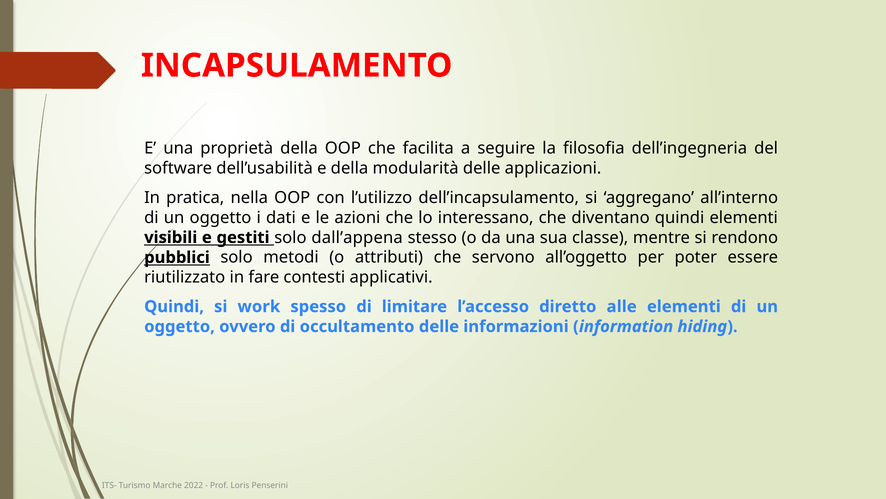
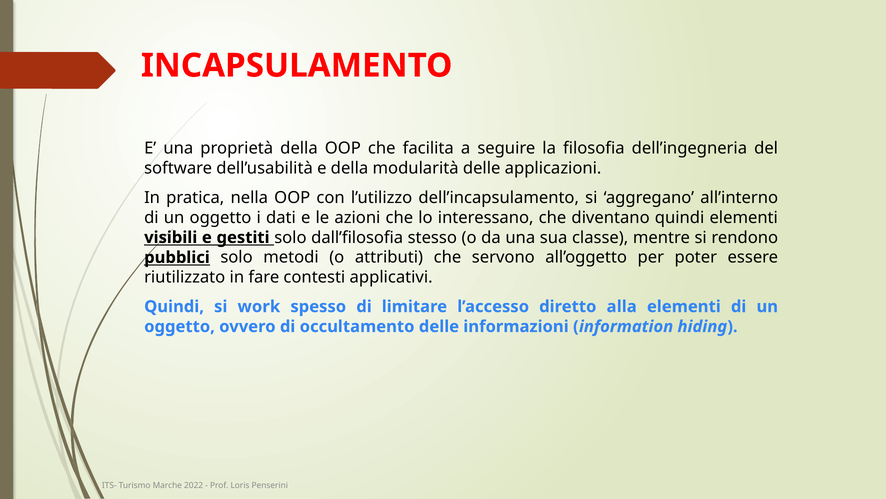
dall’appena: dall’appena -> dall’filosofia
alle: alle -> alla
